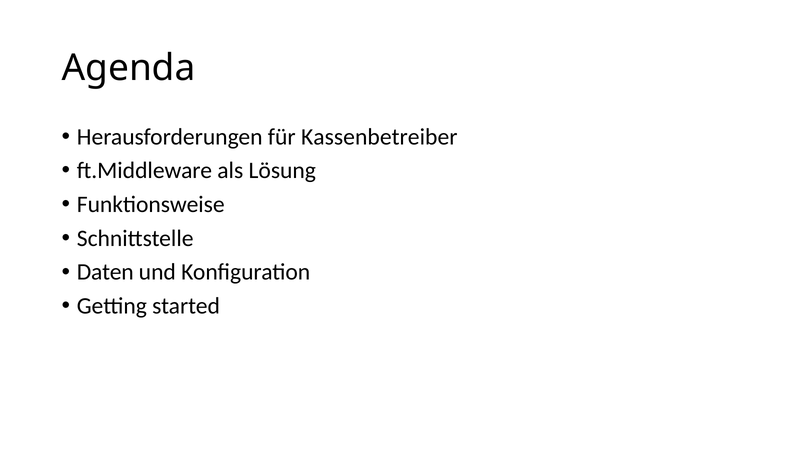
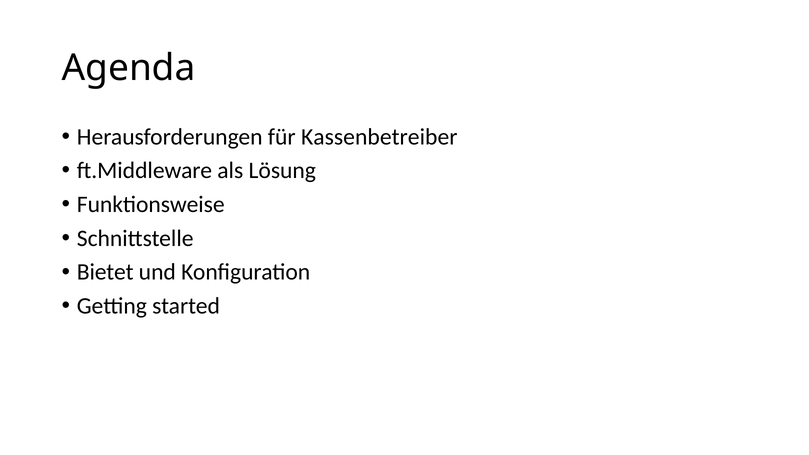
Daten: Daten -> Bietet
